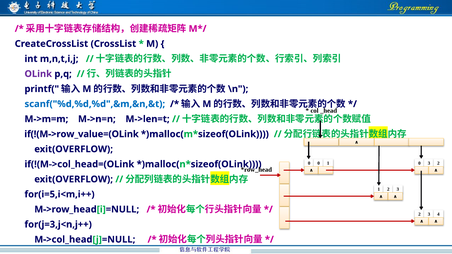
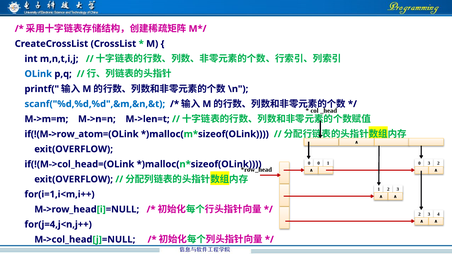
OLink colour: purple -> blue
if(!(M->row_value=(OLink: if(!(M->row_value=(OLink -> if(!(M->row_atom=(OLink
for(i=5,i<m,i++: for(i=5,i<m,i++ -> for(i=1,i<m,i++
for(j=3,j<n,j++: for(j=3,j<n,j++ -> for(j=4,j<n,j++
